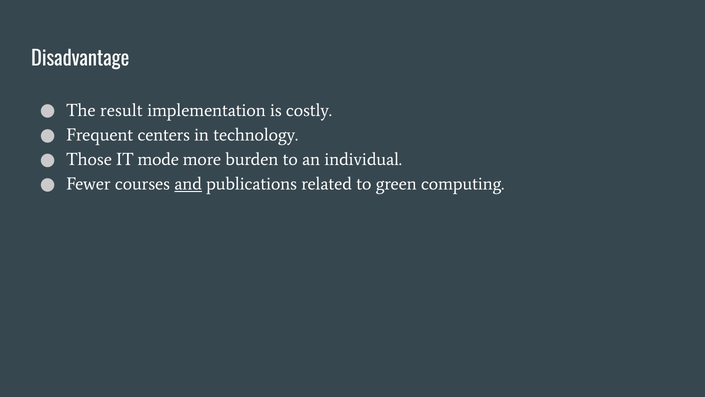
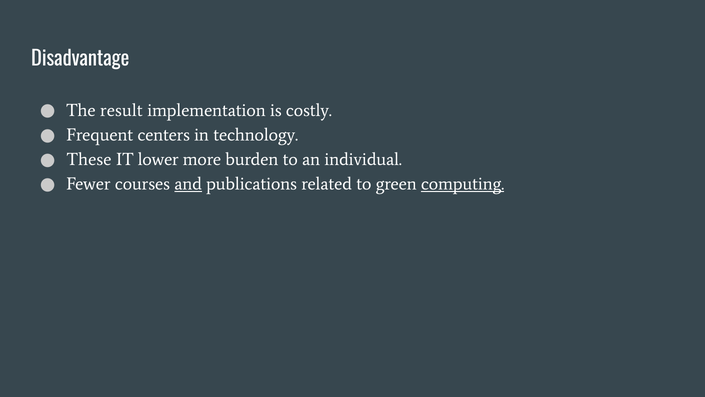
Those: Those -> These
mode: mode -> lower
computing underline: none -> present
